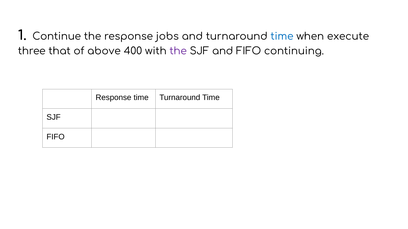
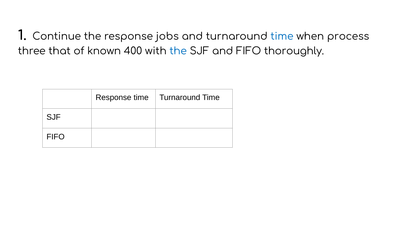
execute: execute -> process
above: above -> known
the at (178, 51) colour: purple -> blue
continuing: continuing -> thoroughly
